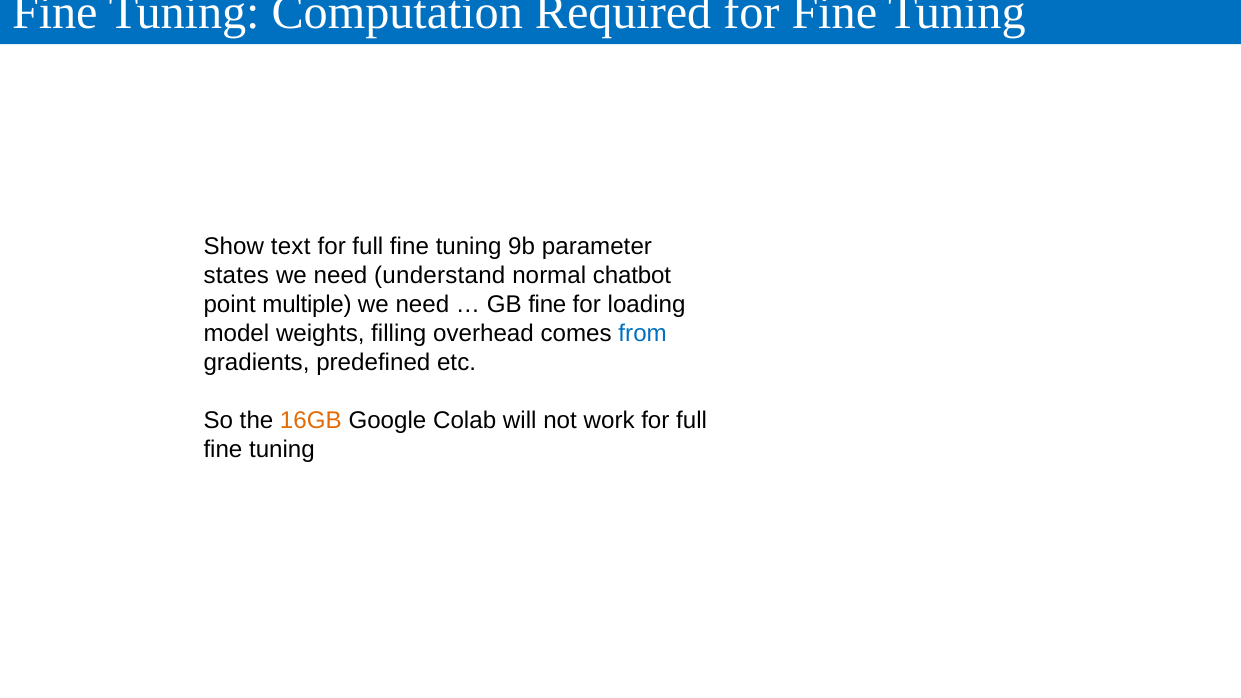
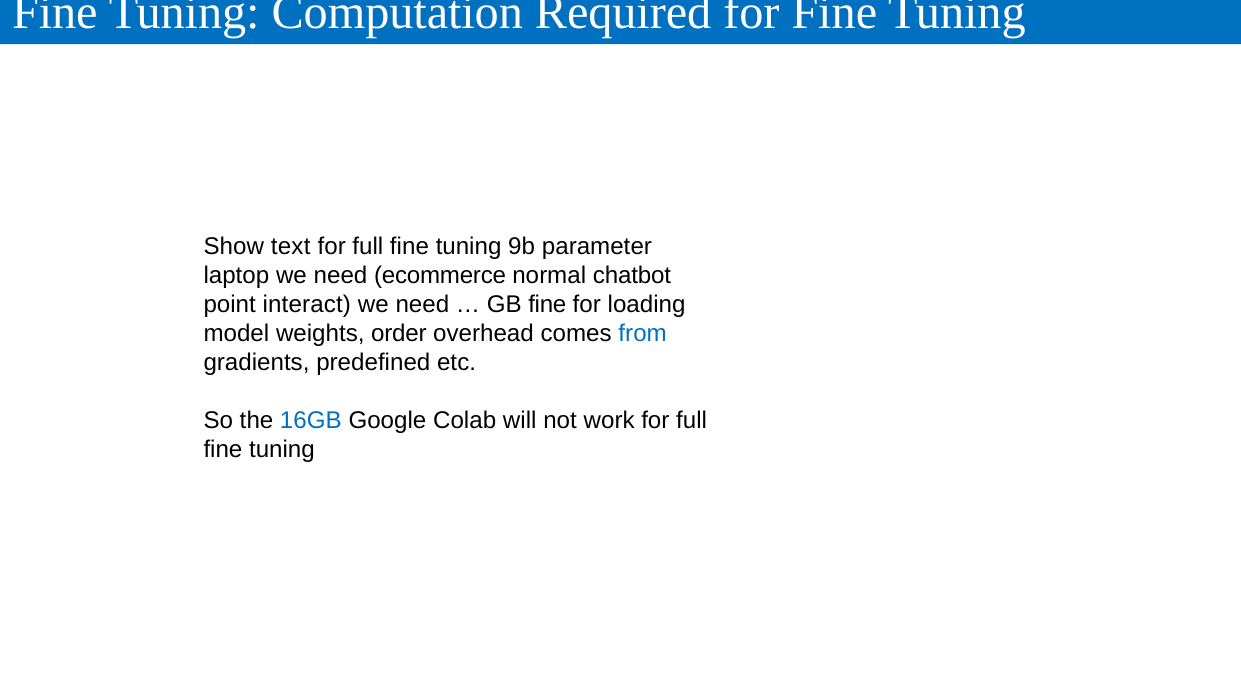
states: states -> laptop
understand: understand -> ecommerce
multiple: multiple -> interact
filling: filling -> order
16GB colour: orange -> blue
